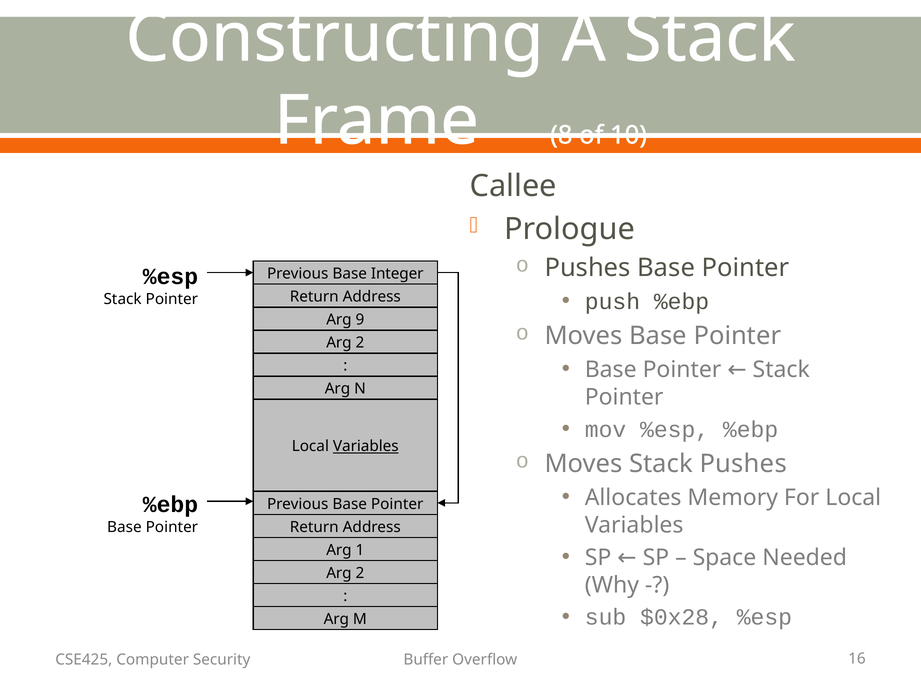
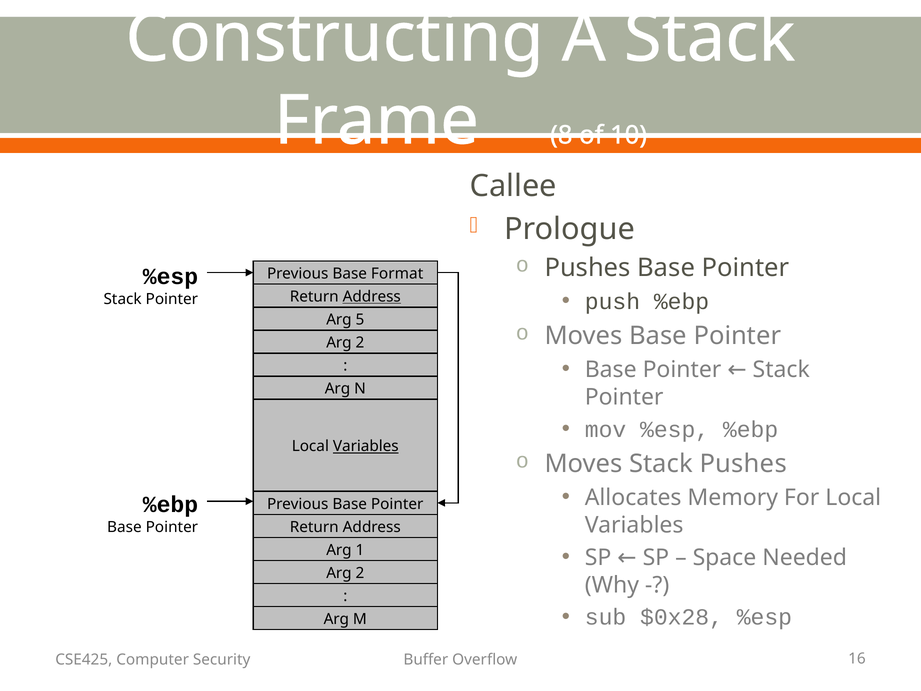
Integer: Integer -> Format
Address at (372, 297) underline: none -> present
9: 9 -> 5
